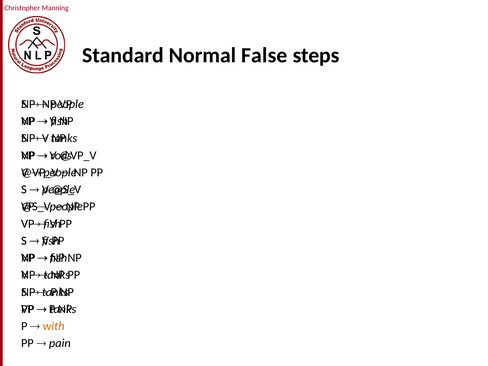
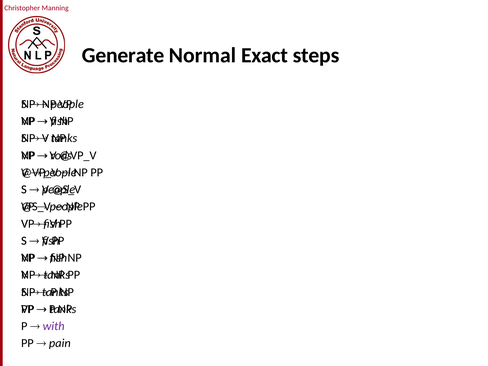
Standard: Standard -> Generate
False: False -> Exact
with colour: orange -> purple
